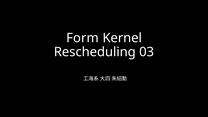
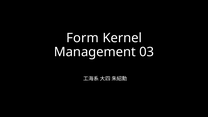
Rescheduling: Rescheduling -> Management
